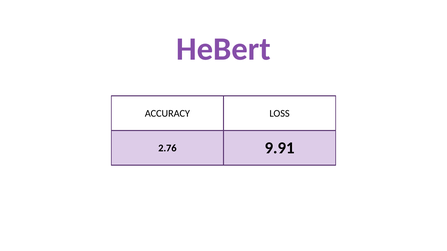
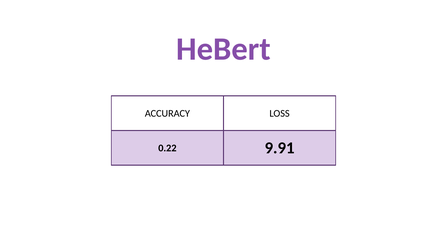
2.76: 2.76 -> 0.22
